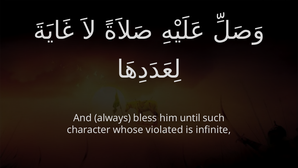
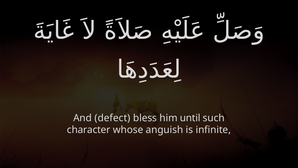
always: always -> defect
violated: violated -> anguish
